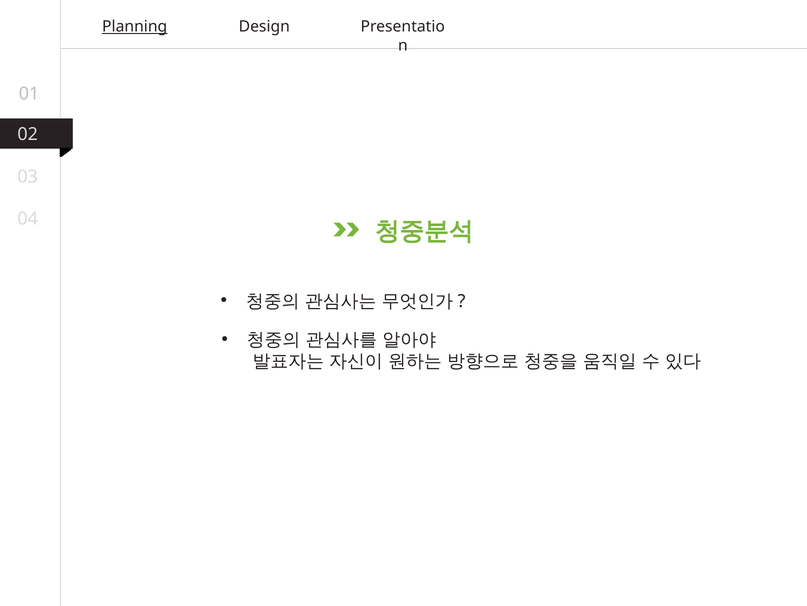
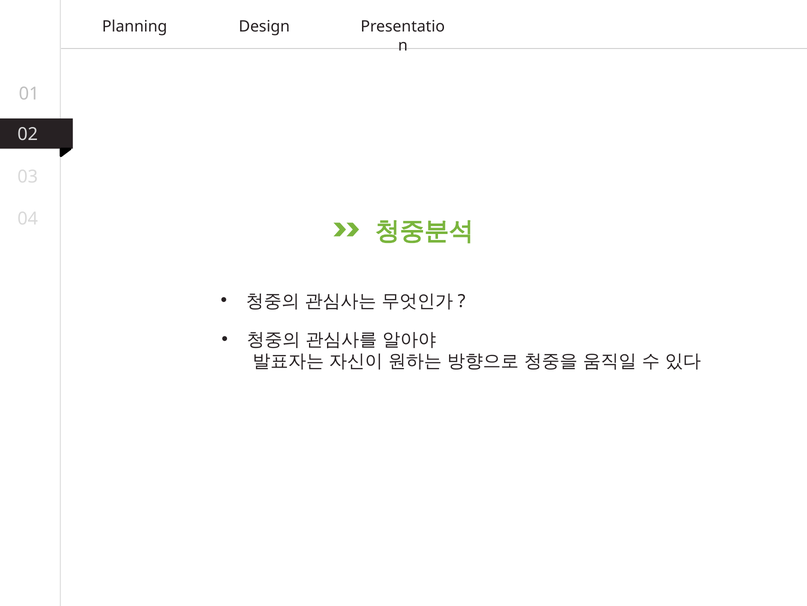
Planning underline: present -> none
